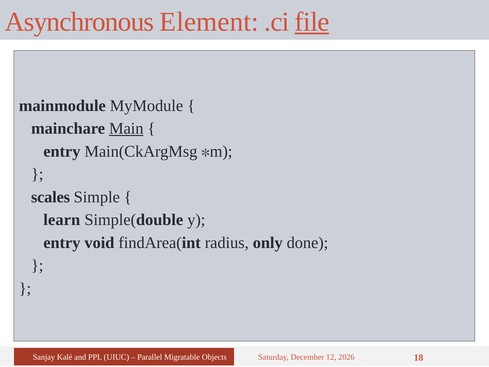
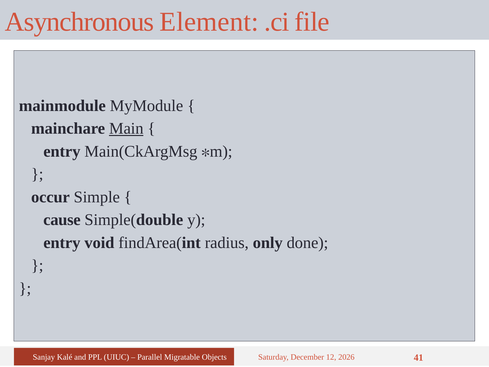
file underline: present -> none
scales: scales -> occur
learn: learn -> cause
18: 18 -> 41
